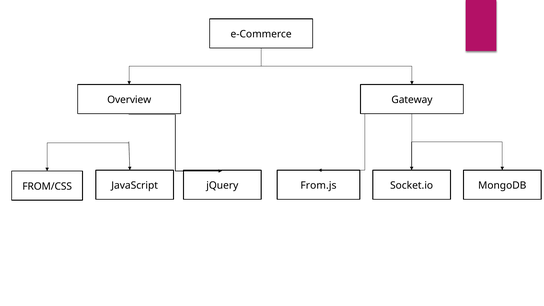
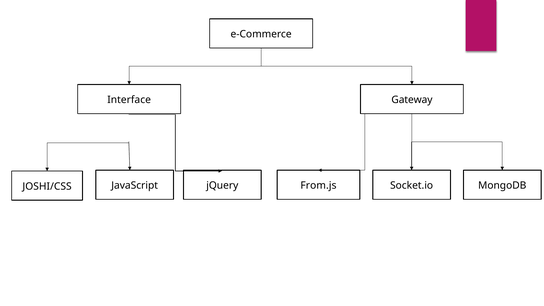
Overview: Overview -> Interface
FROM/CSS: FROM/CSS -> JOSHI/CSS
